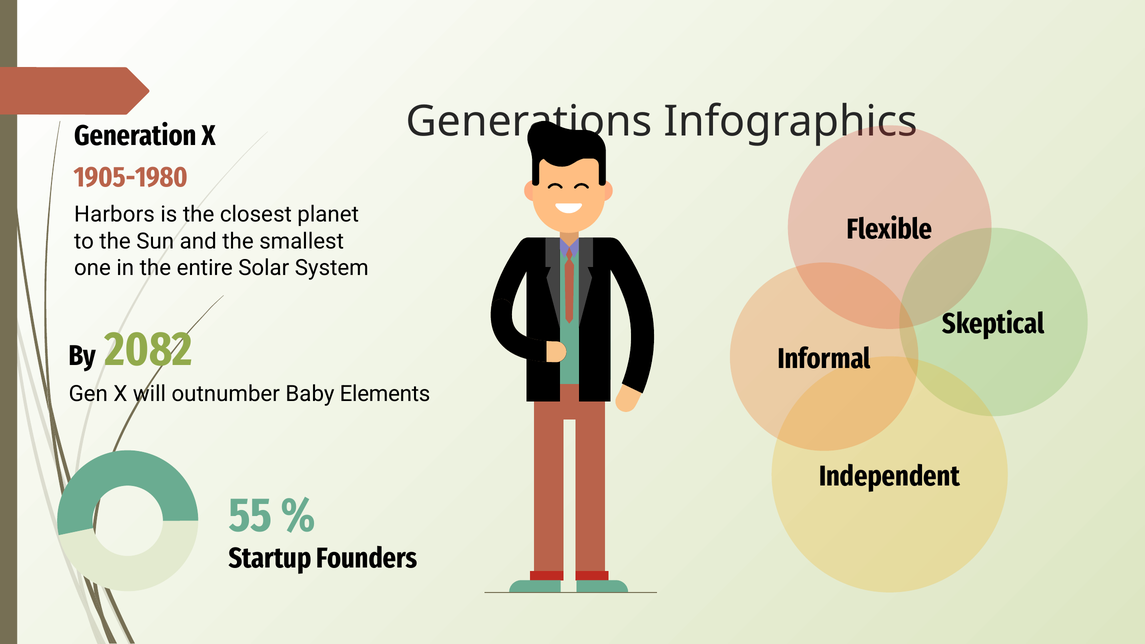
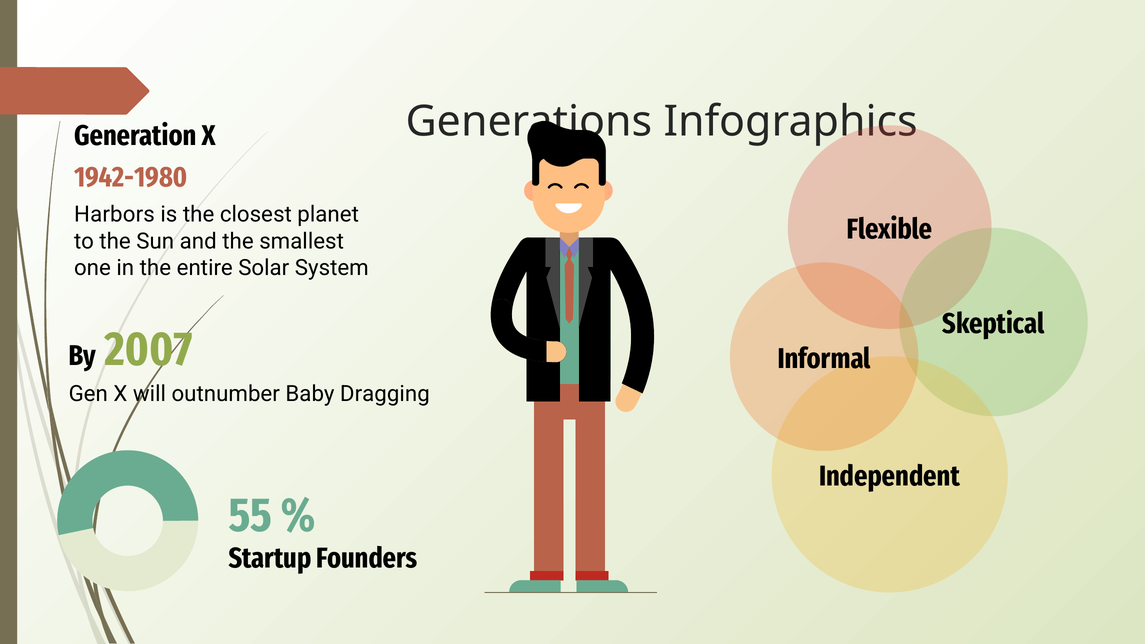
1905-1980: 1905-1980 -> 1942-1980
2082: 2082 -> 2007
Elements: Elements -> Dragging
